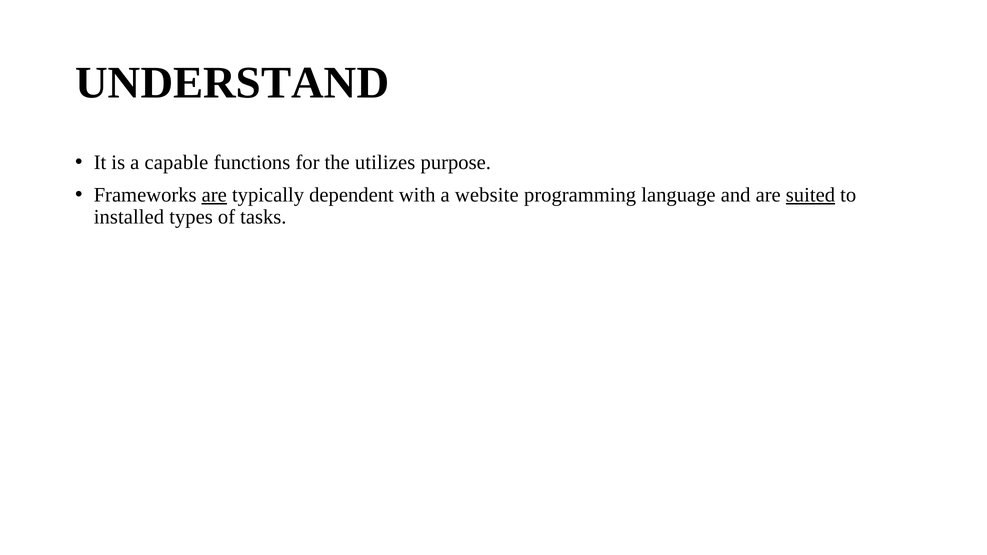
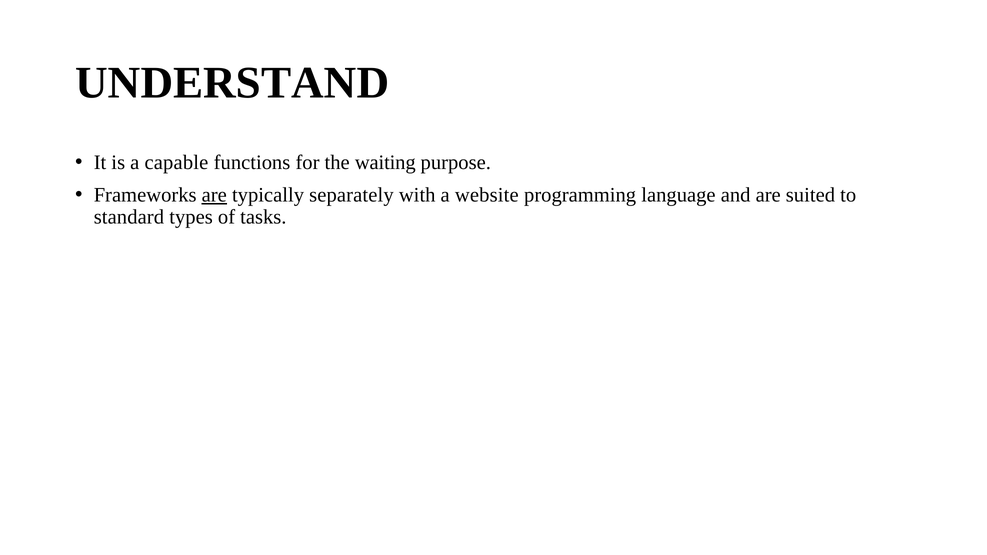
utilizes: utilizes -> waiting
dependent: dependent -> separately
suited underline: present -> none
installed: installed -> standard
